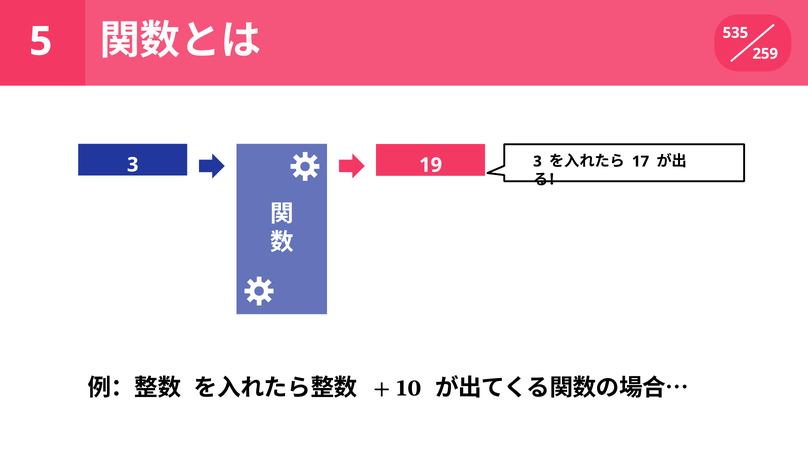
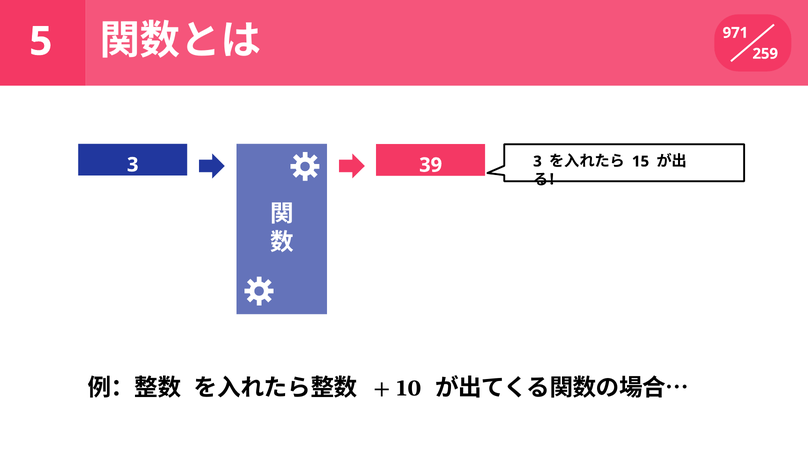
535: 535 -> 971
19: 19 -> 39
17: 17 -> 15
